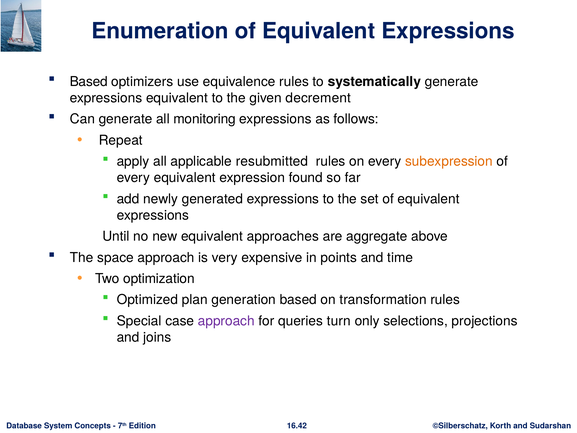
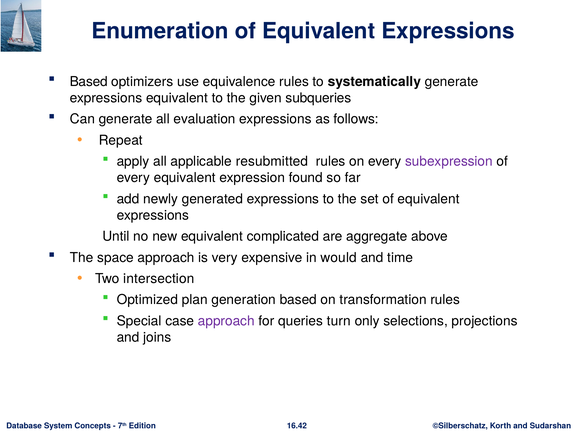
decrement: decrement -> subqueries
monitoring: monitoring -> evaluation
subexpression colour: orange -> purple
approaches: approaches -> complicated
points: points -> would
optimization: optimization -> intersection
